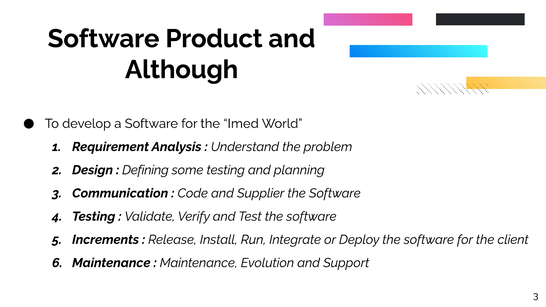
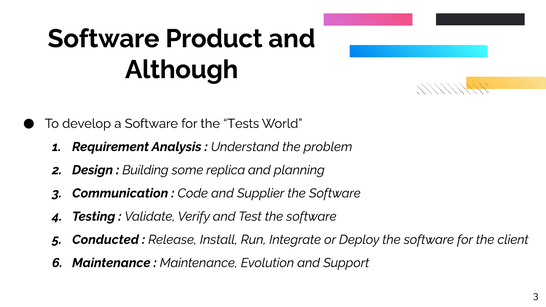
Imed: Imed -> Tests
Defining: Defining -> Building
some testing: testing -> replica
Increments: Increments -> Conducted
